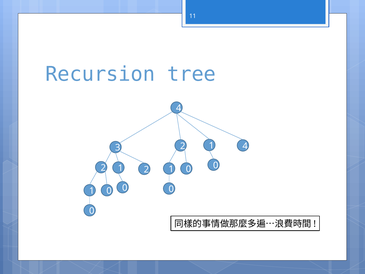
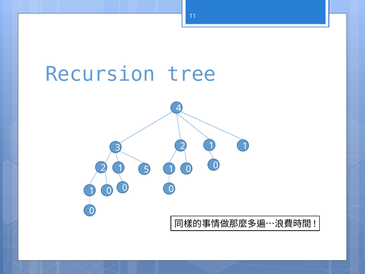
1 4: 4 -> 1
1 2: 2 -> 5
